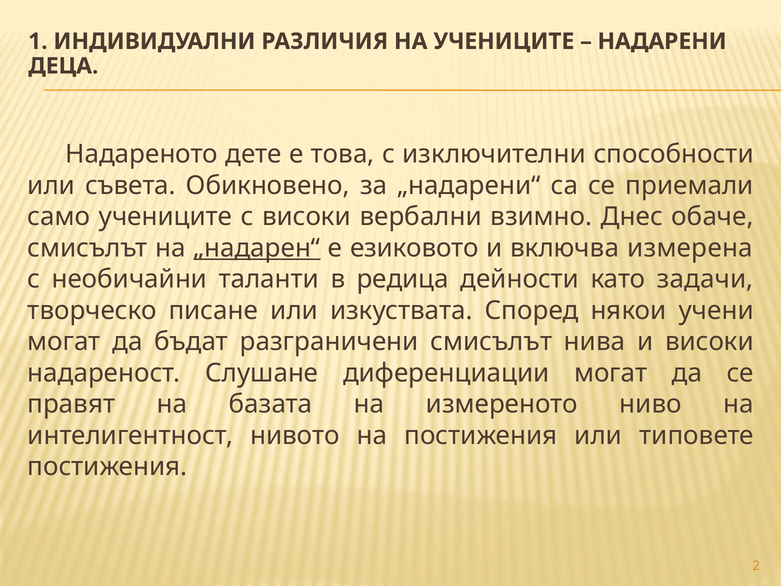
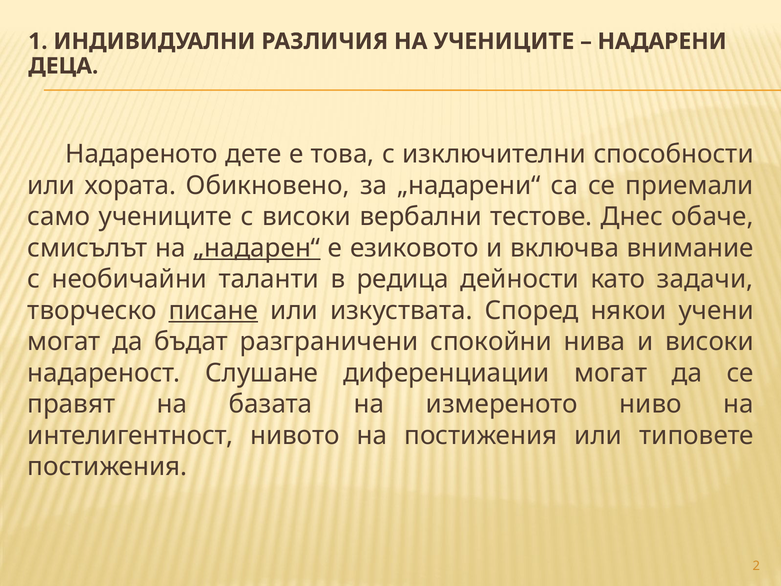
съвета: съвета -> хората
взимно: взимно -> тестове
измерена: измерена -> внимание
писане underline: none -> present
разграничени смисълът: смисълът -> спокойни
